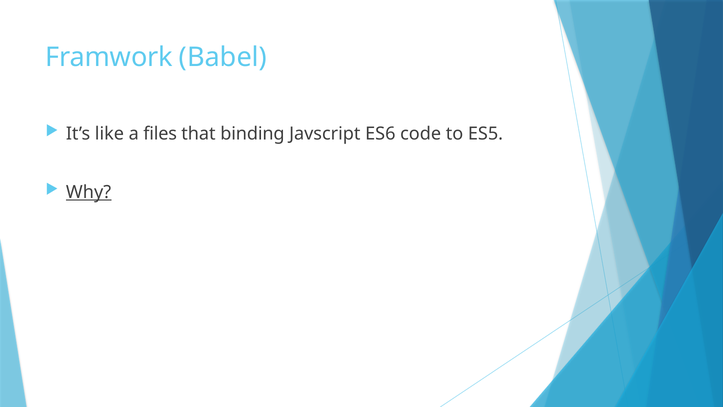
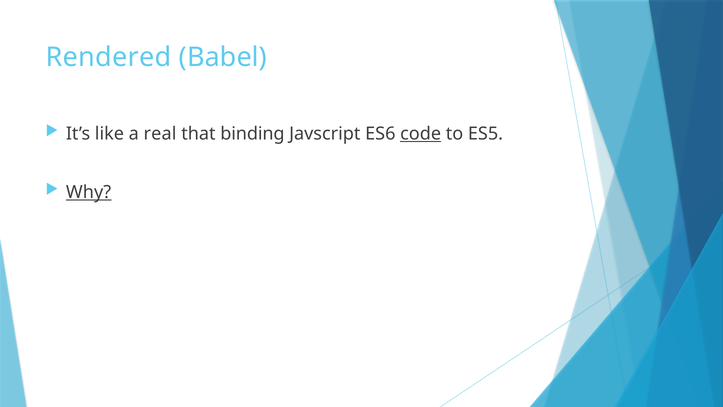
Framwork: Framwork -> Rendered
files: files -> real
code underline: none -> present
